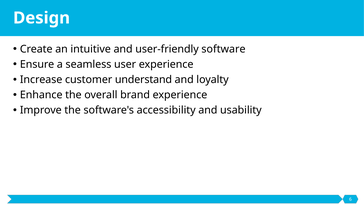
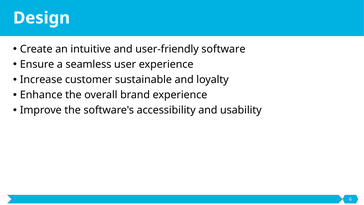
understand: understand -> sustainable
